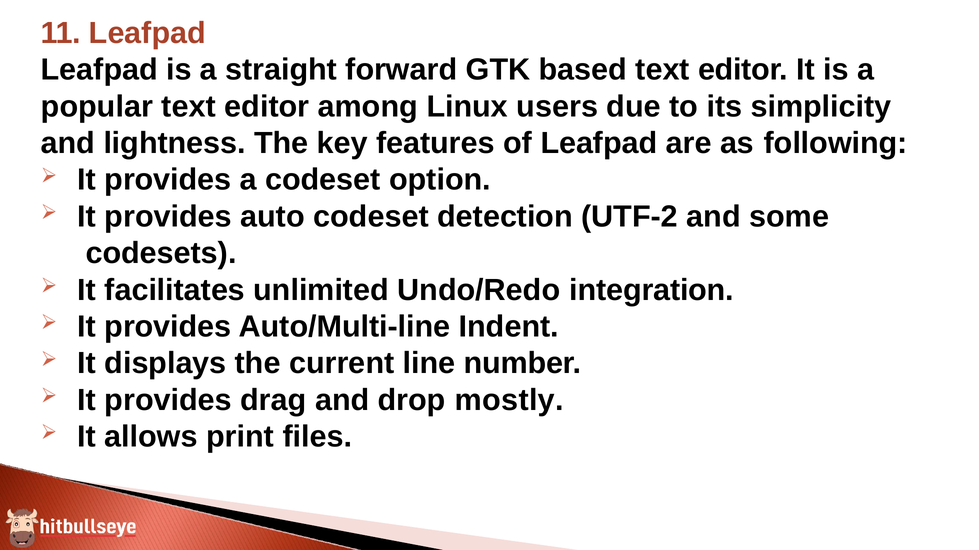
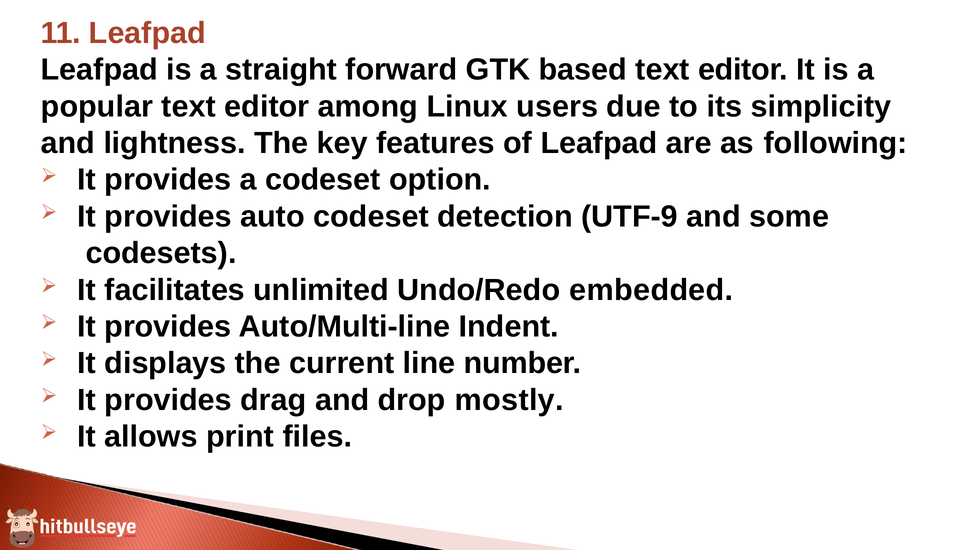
UTF-2: UTF-2 -> UTF-9
integration: integration -> embedded
